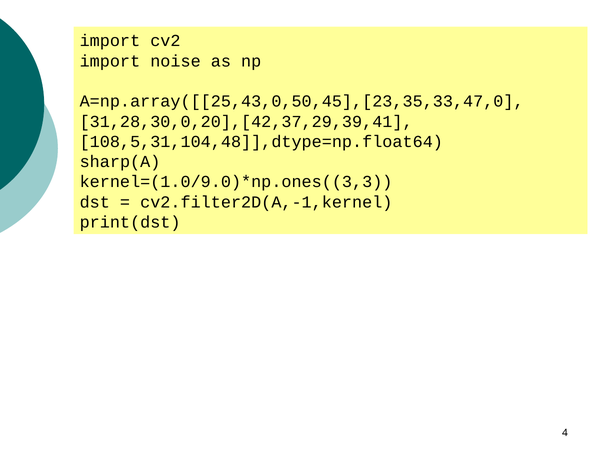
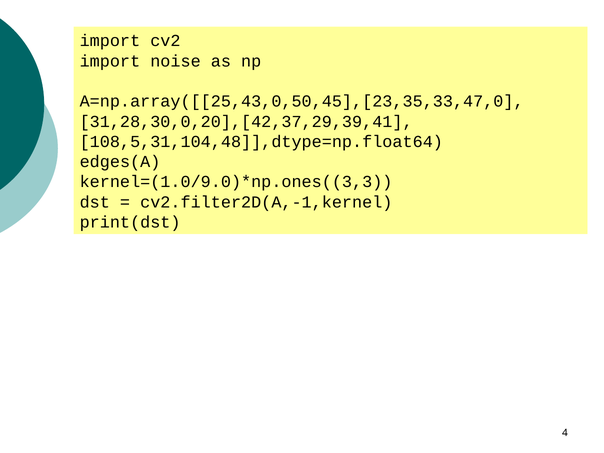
sharp(A: sharp(A -> edges(A
